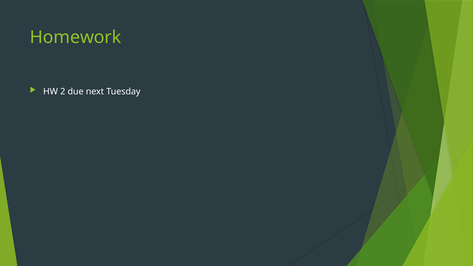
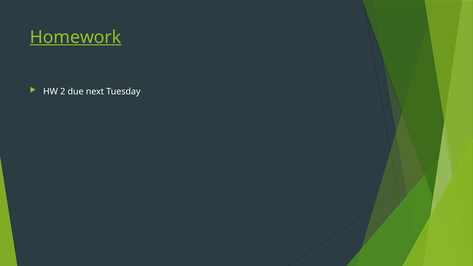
Homework underline: none -> present
